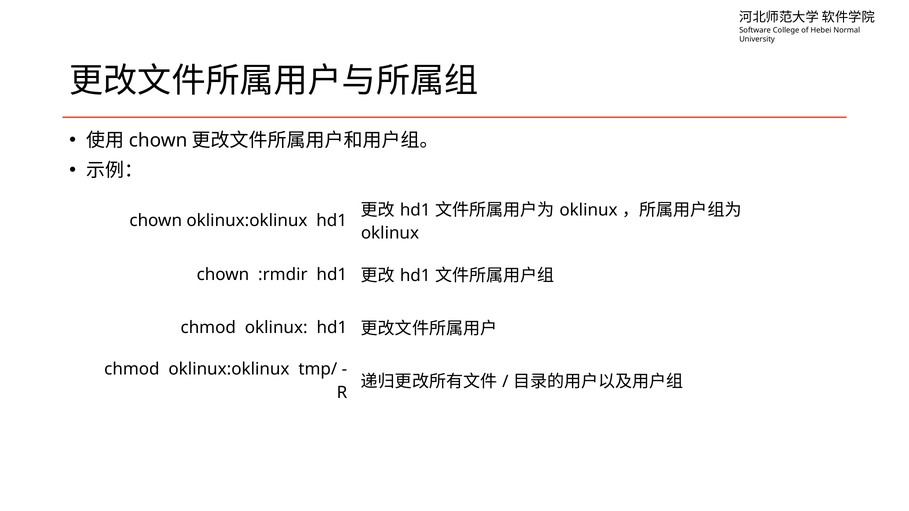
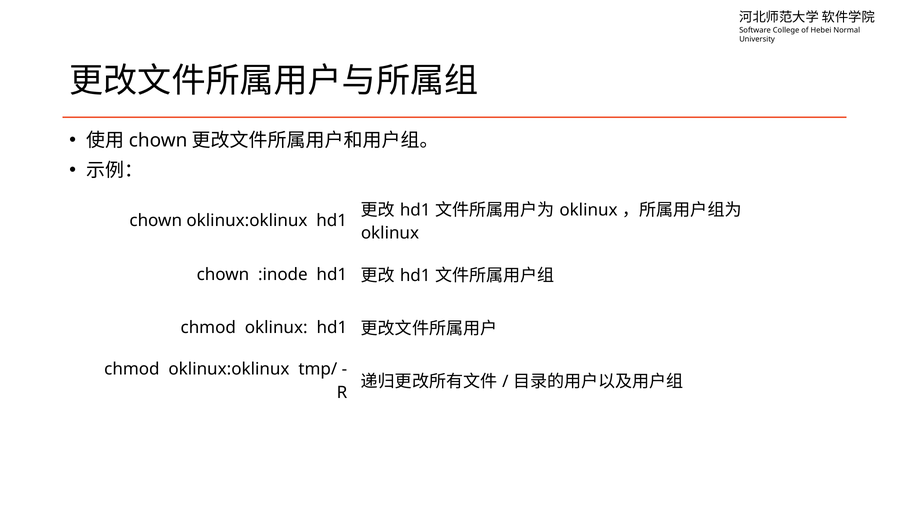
:rmdir: :rmdir -> :inode
